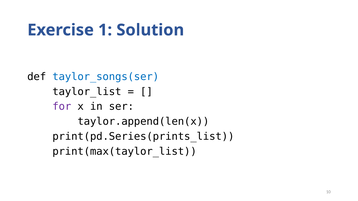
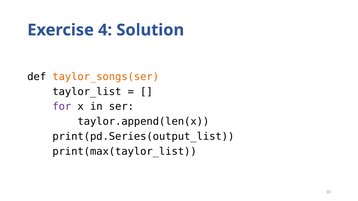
1: 1 -> 4
taylor_songs(ser colour: blue -> orange
print(pd.Series(prints_list: print(pd.Series(prints_list -> print(pd.Series(output_list
